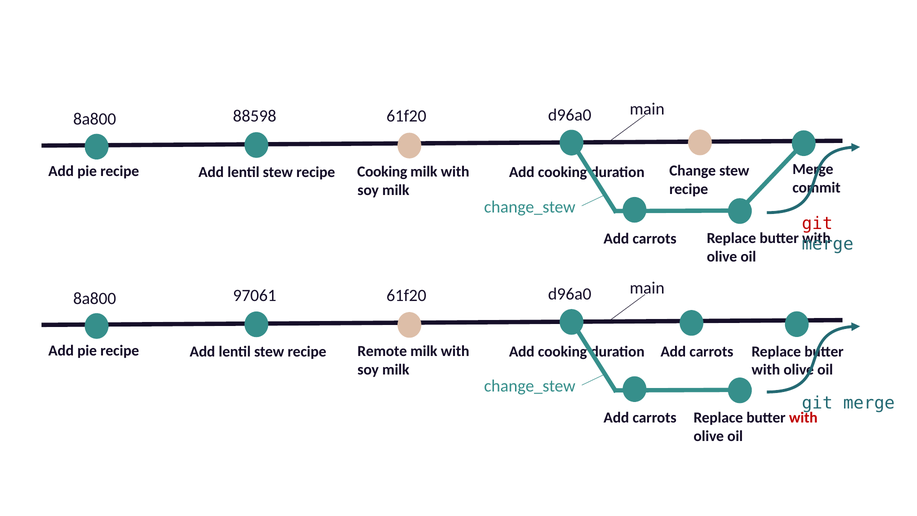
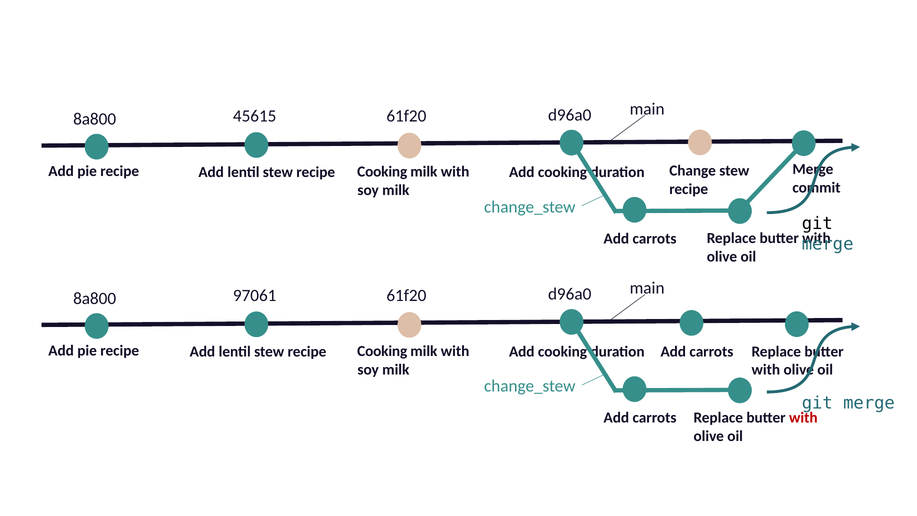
88598: 88598 -> 45615
git at (817, 224) colour: red -> black
Remote at (382, 351): Remote -> Cooking
